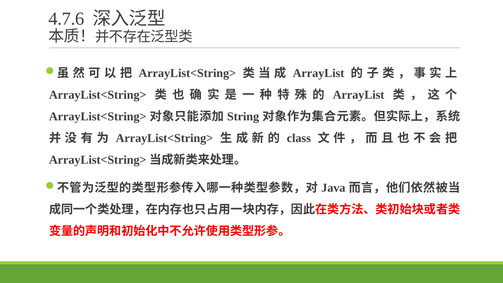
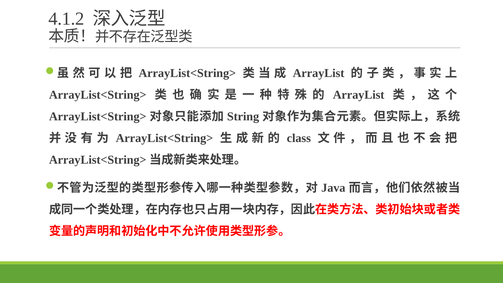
4.7.6: 4.7.6 -> 4.1.2
